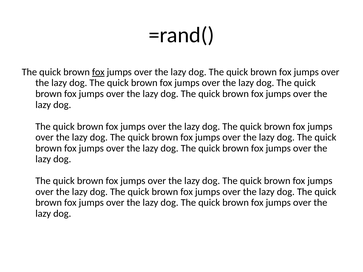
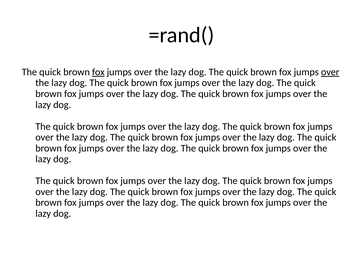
over at (330, 72) underline: none -> present
